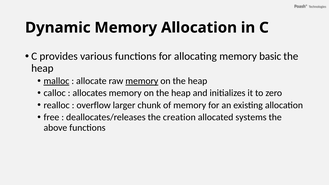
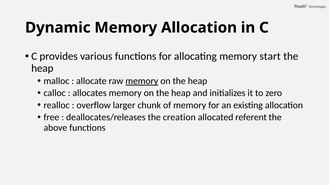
basic: basic -> start
malloc underline: present -> none
systems: systems -> referent
